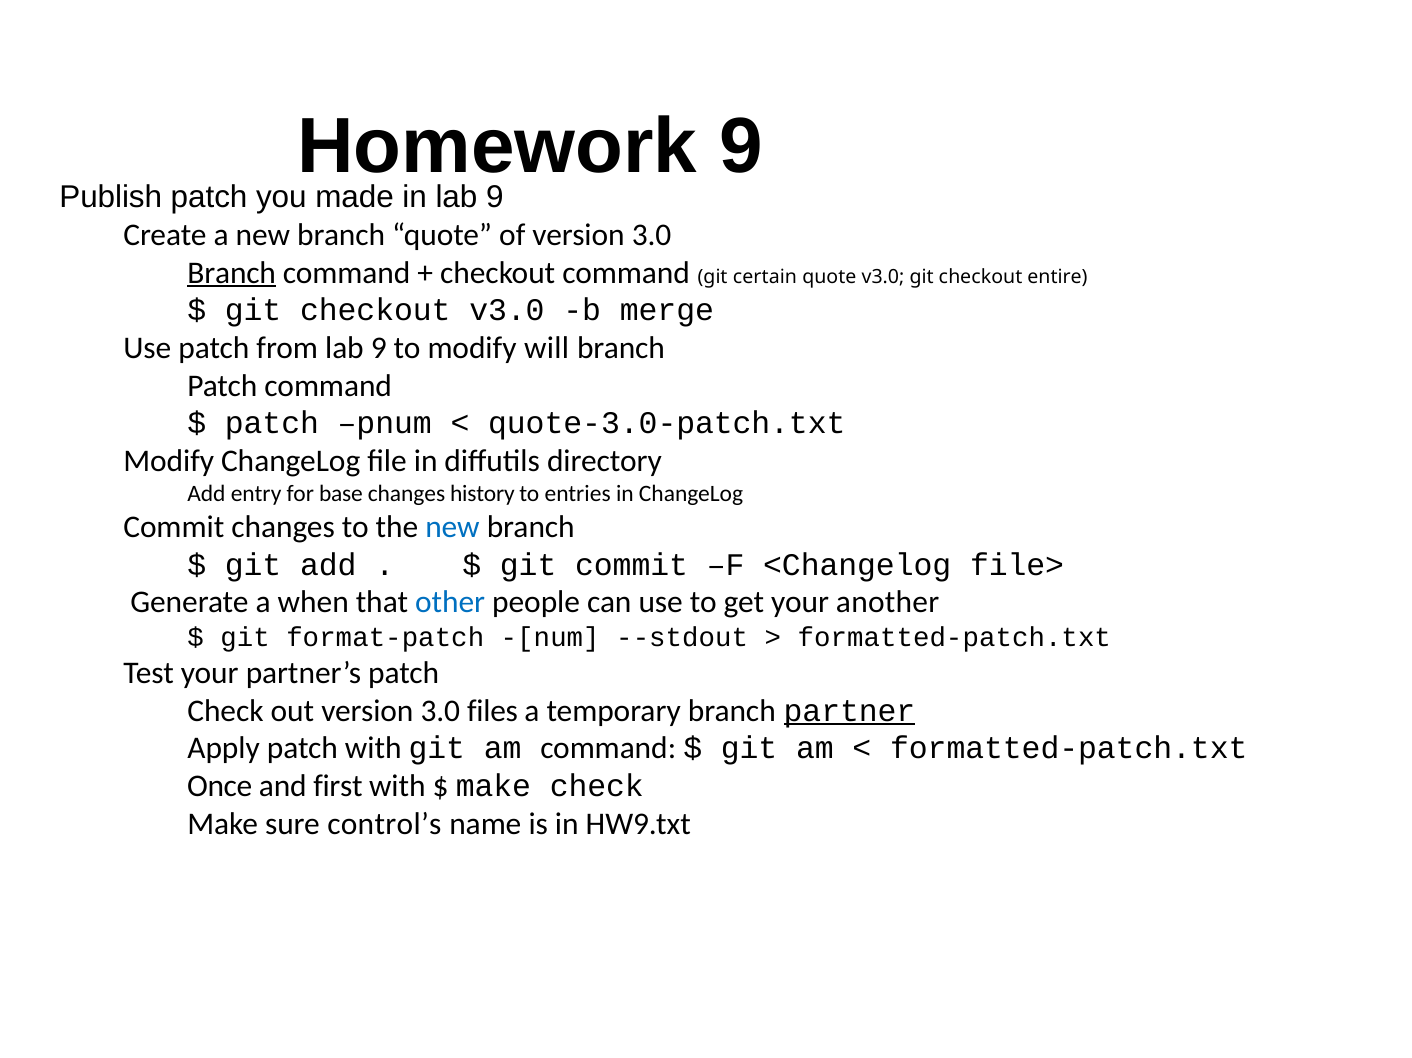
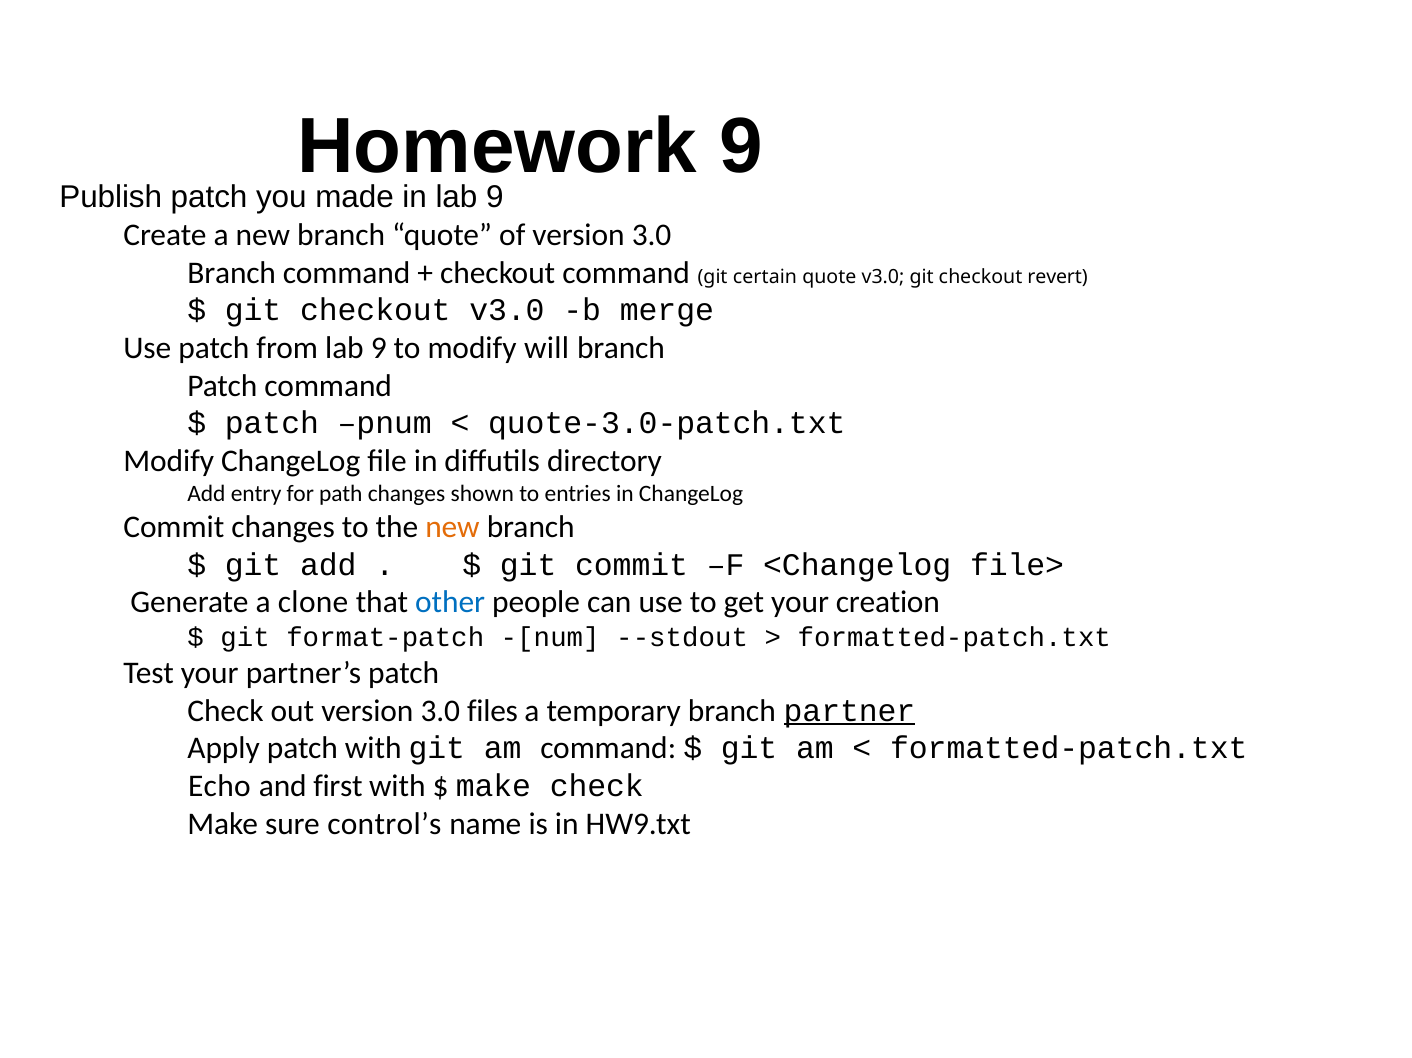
Branch at (232, 273) underline: present -> none
entire: entire -> revert
base: base -> path
history: history -> shown
new at (453, 527) colour: blue -> orange
when: when -> clone
another: another -> creation
Once: Once -> Echo
